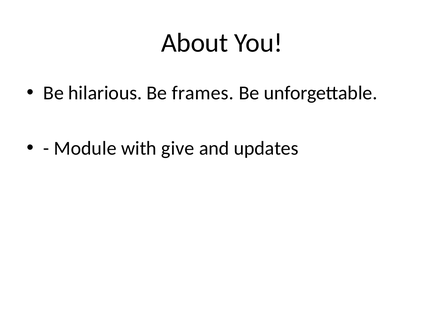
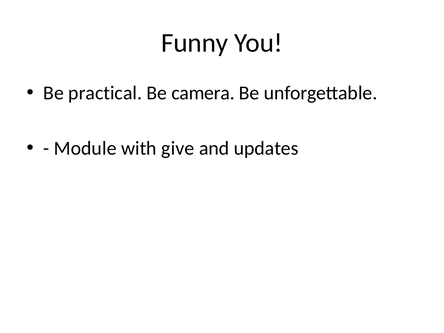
About: About -> Funny
hilarious: hilarious -> practical
frames: frames -> camera
